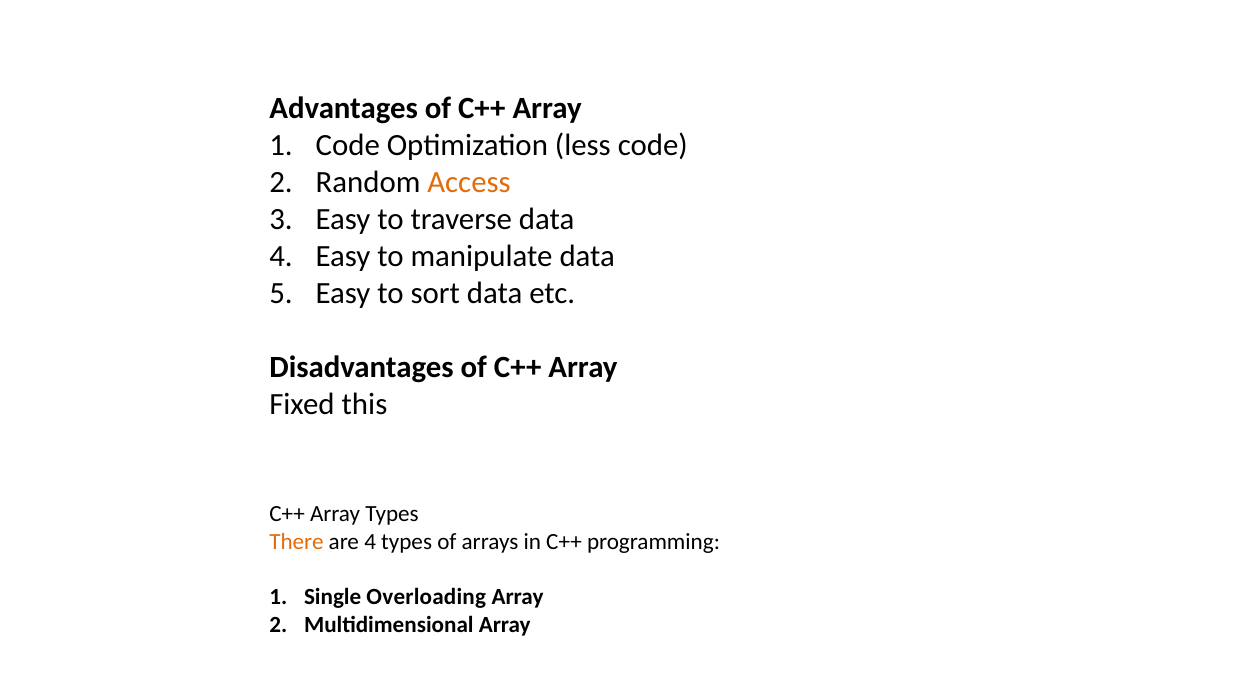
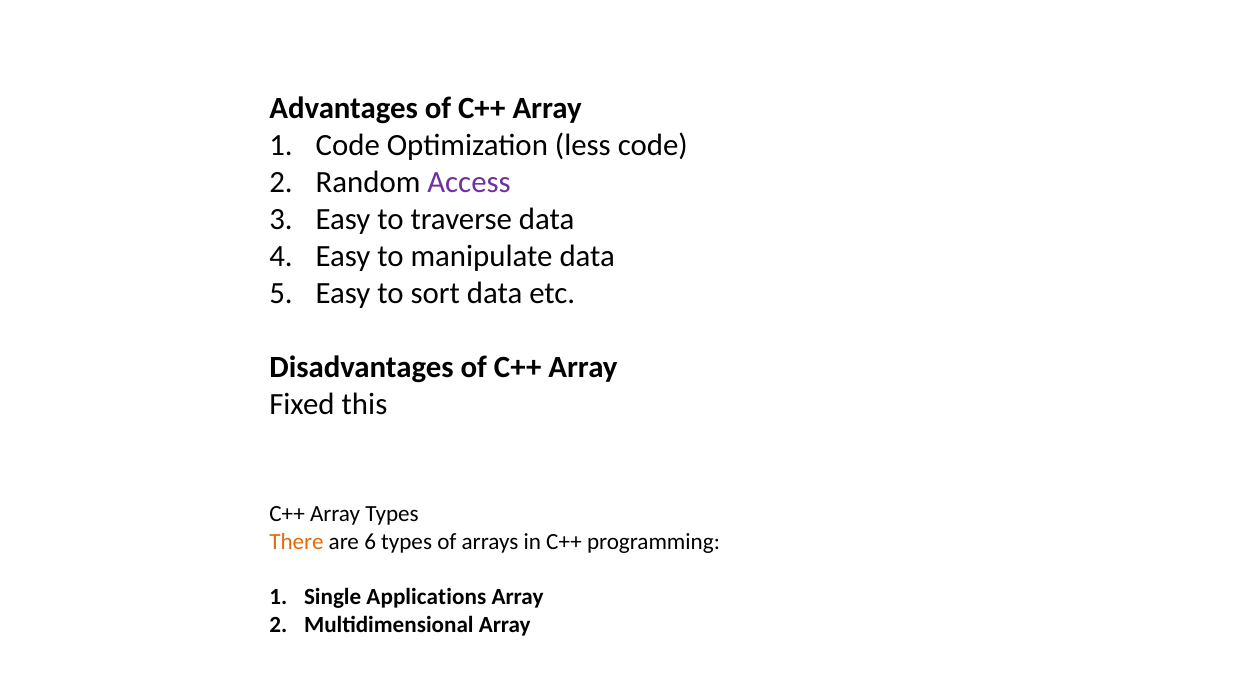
Access colour: orange -> purple
are 4: 4 -> 6
Overloading: Overloading -> Applications
